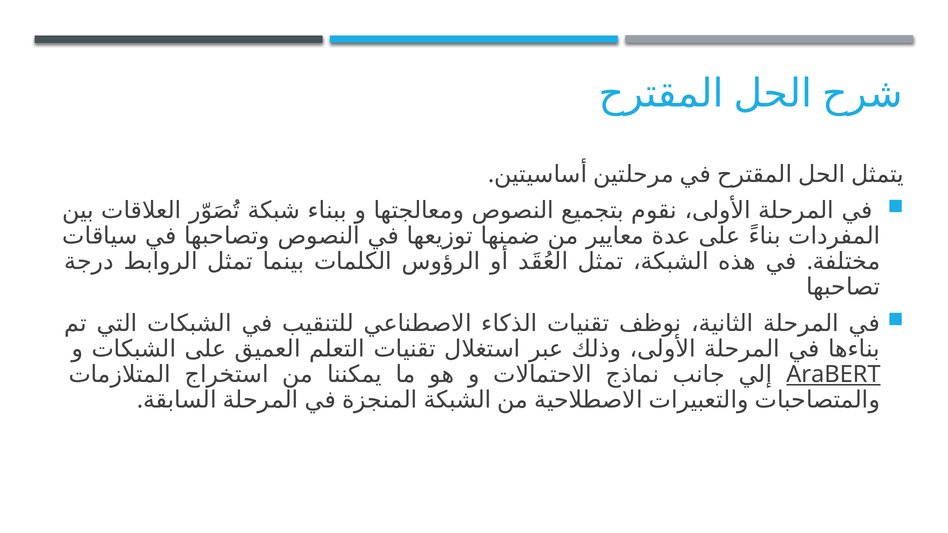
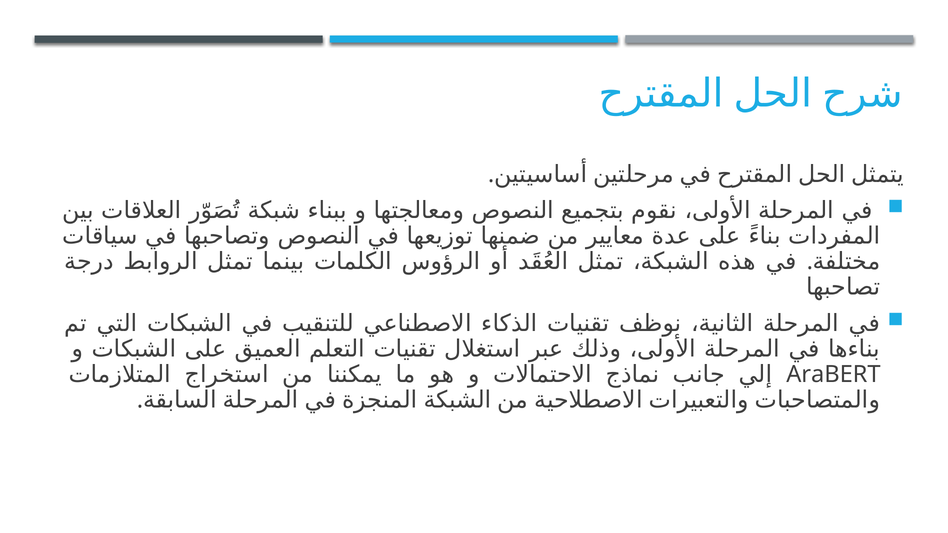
AraBERT underline: present -> none
